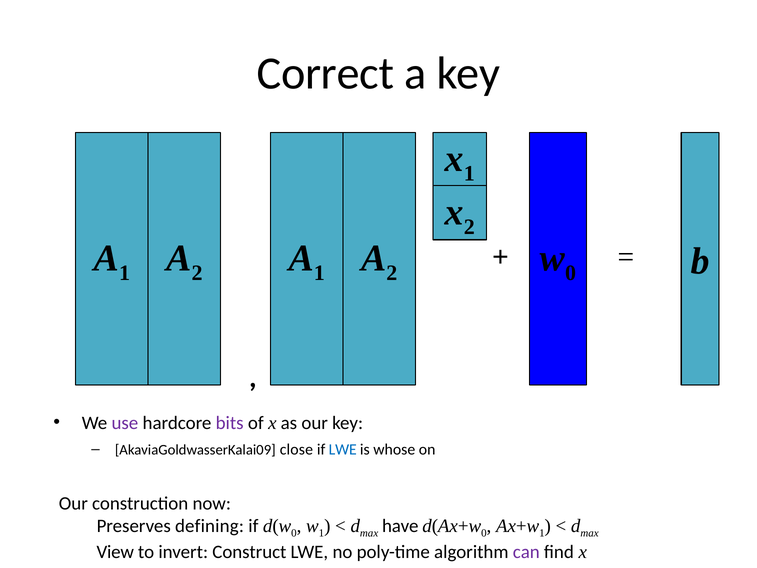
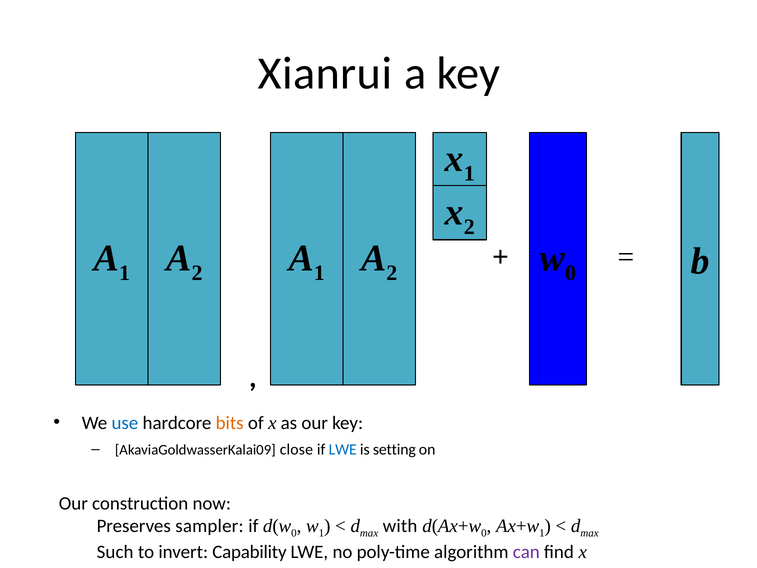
Correct: Correct -> Xianrui
use colour: purple -> blue
bits colour: purple -> orange
whose: whose -> setting
defining: defining -> sampler
have: have -> with
View: View -> Such
Construct: Construct -> Capability
